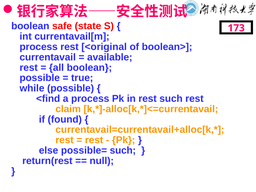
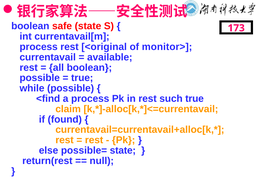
boolean>: boolean> -> monitor>
such rest: rest -> true
possible= such: such -> state
